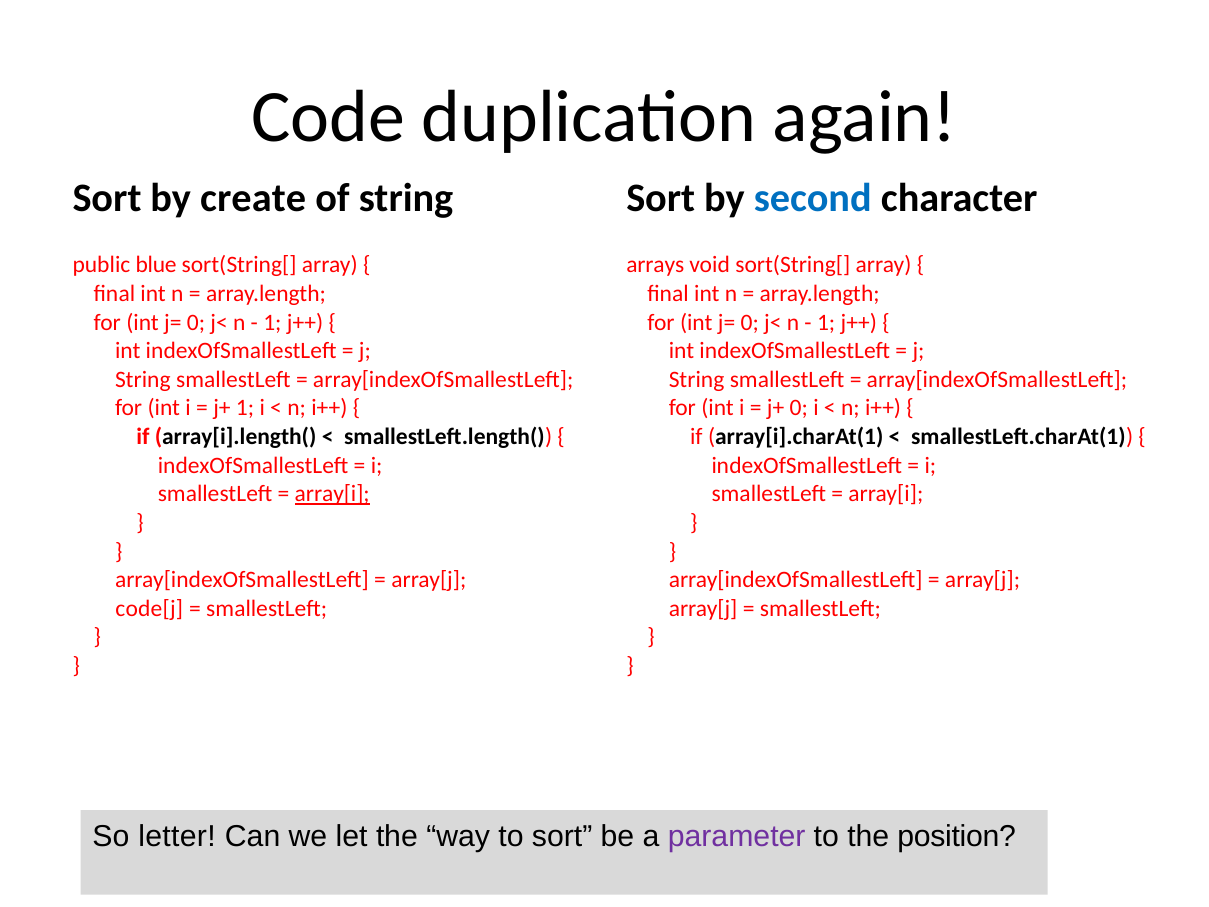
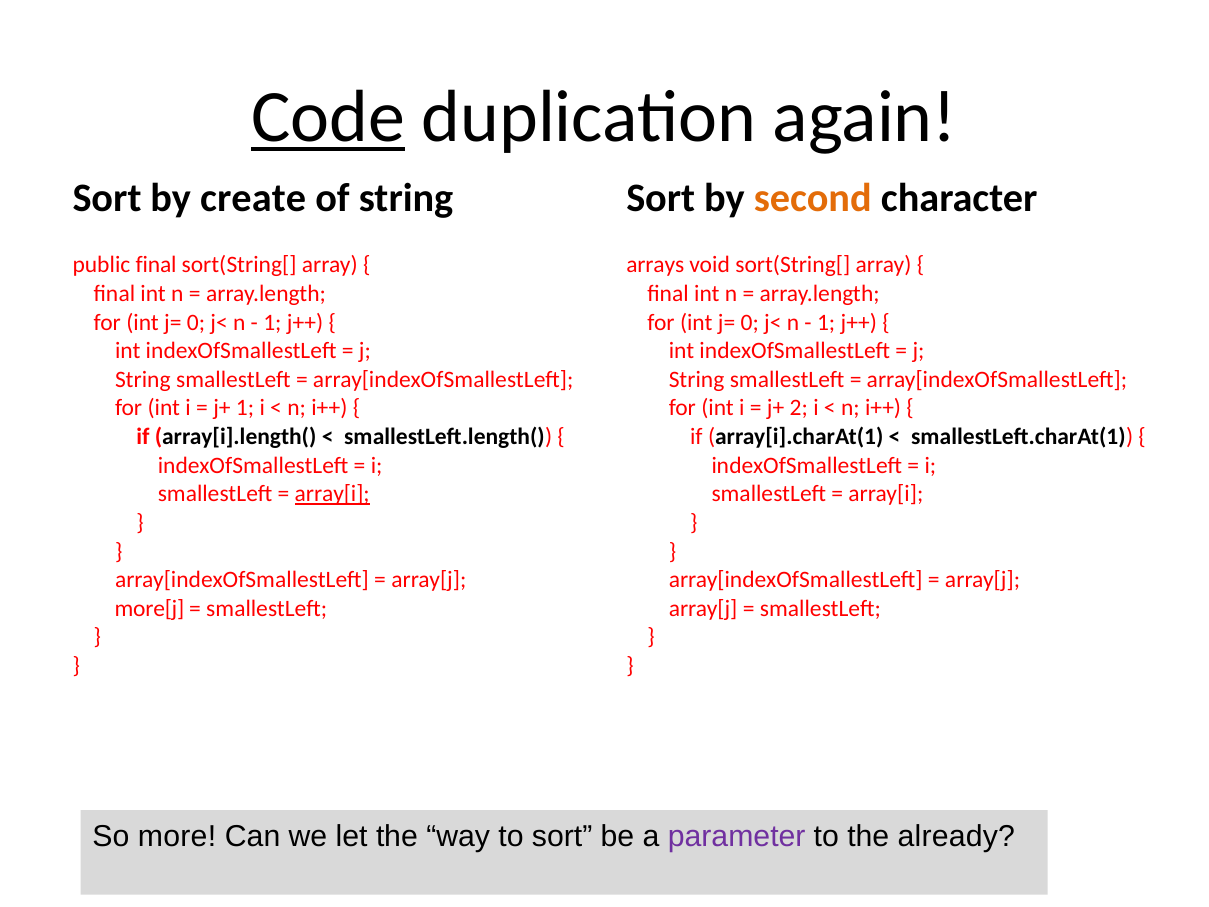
Code underline: none -> present
second colour: blue -> orange
public blue: blue -> final
j+ 0: 0 -> 2
code[j: code[j -> more[j
letter: letter -> more
position: position -> already
